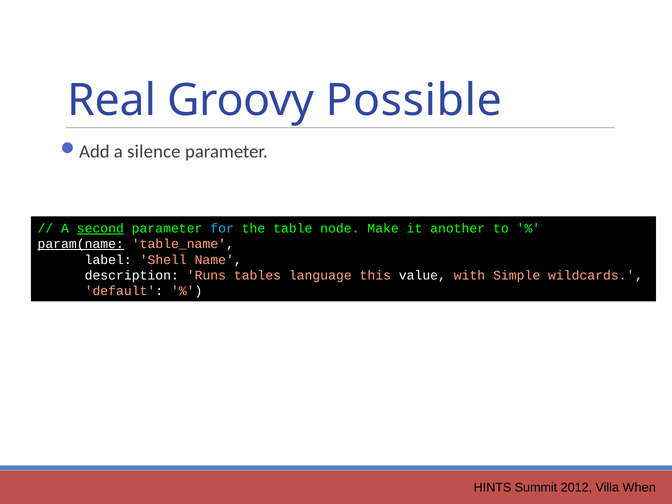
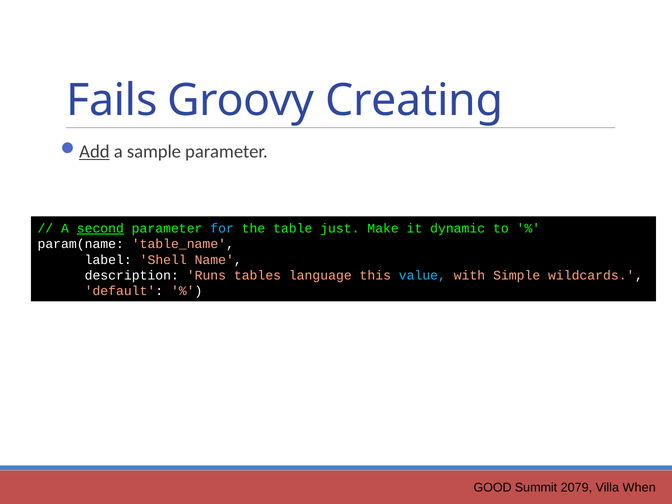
Real: Real -> Fails
Possible: Possible -> Creating
Add underline: none -> present
silence: silence -> sample
node: node -> just
another: another -> dynamic
param(name underline: present -> none
value colour: white -> light blue
HINTS: HINTS -> GOOD
2012: 2012 -> 2079
